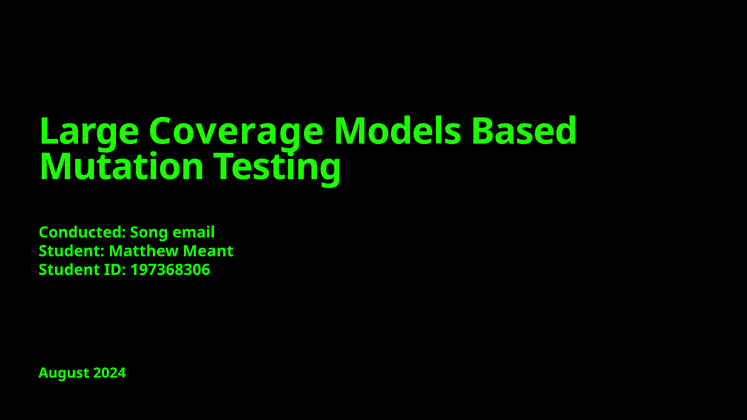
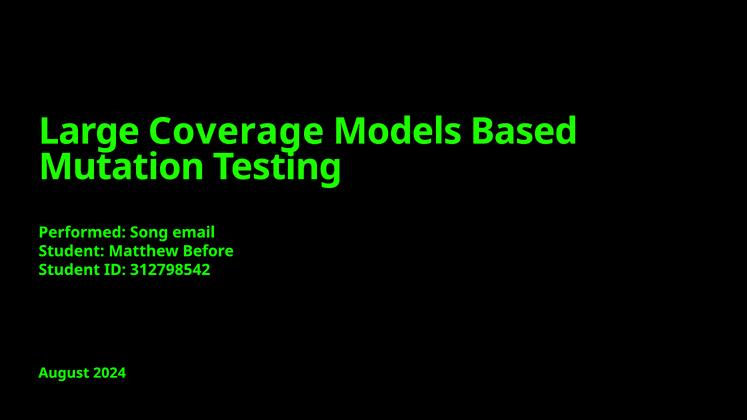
Conducted: Conducted -> Performed
Meant: Meant -> Before
197368306: 197368306 -> 312798542
